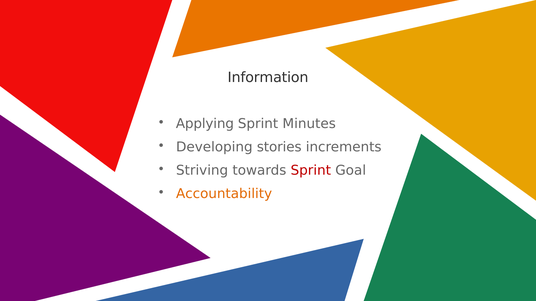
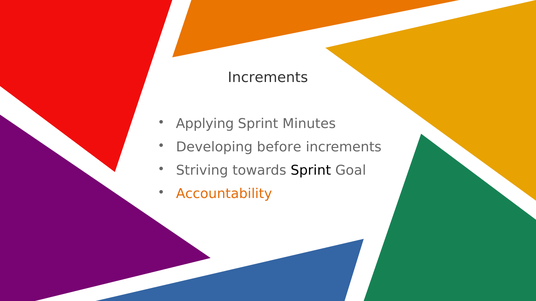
Information at (268, 78): Information -> Increments
stories: stories -> before
Sprint at (311, 171) colour: red -> black
